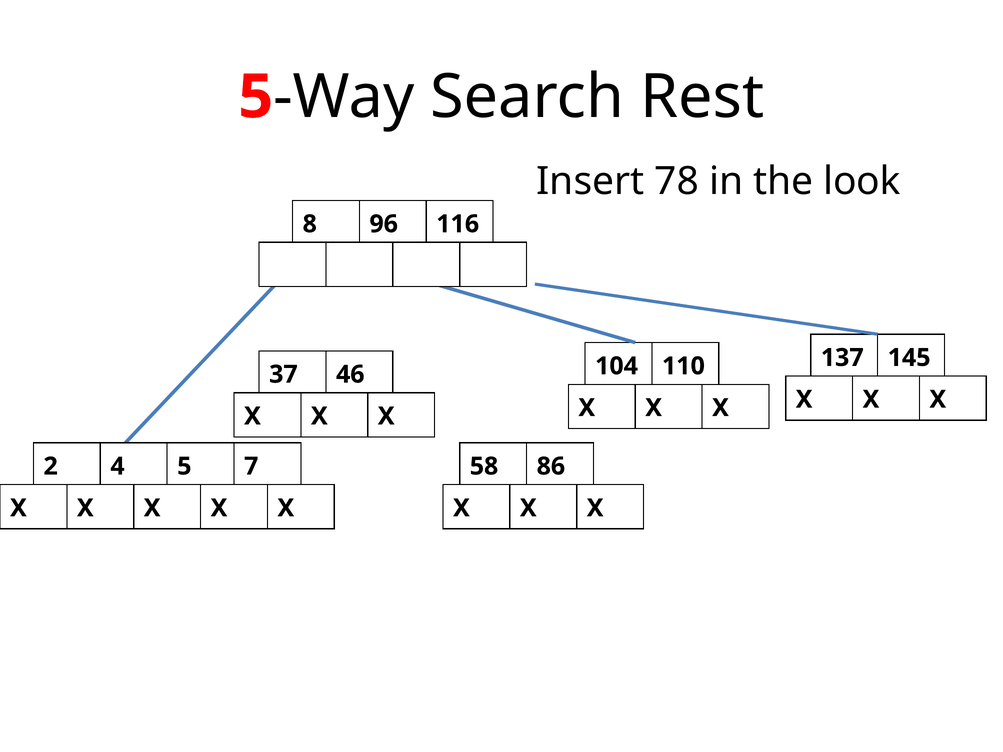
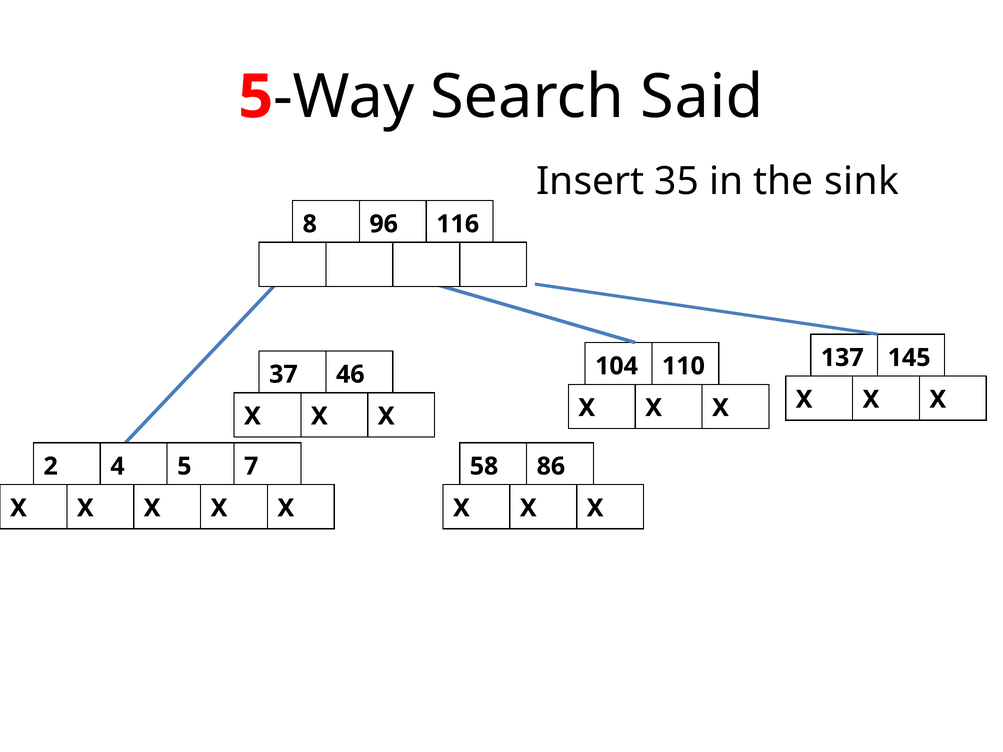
Rest: Rest -> Said
78: 78 -> 35
look: look -> sink
